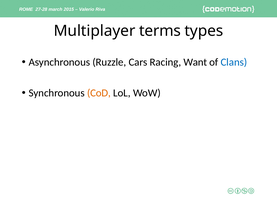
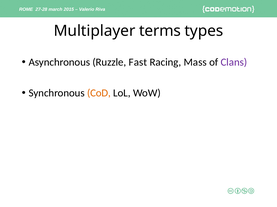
Cars: Cars -> Fast
Want: Want -> Mass
Clans colour: blue -> purple
